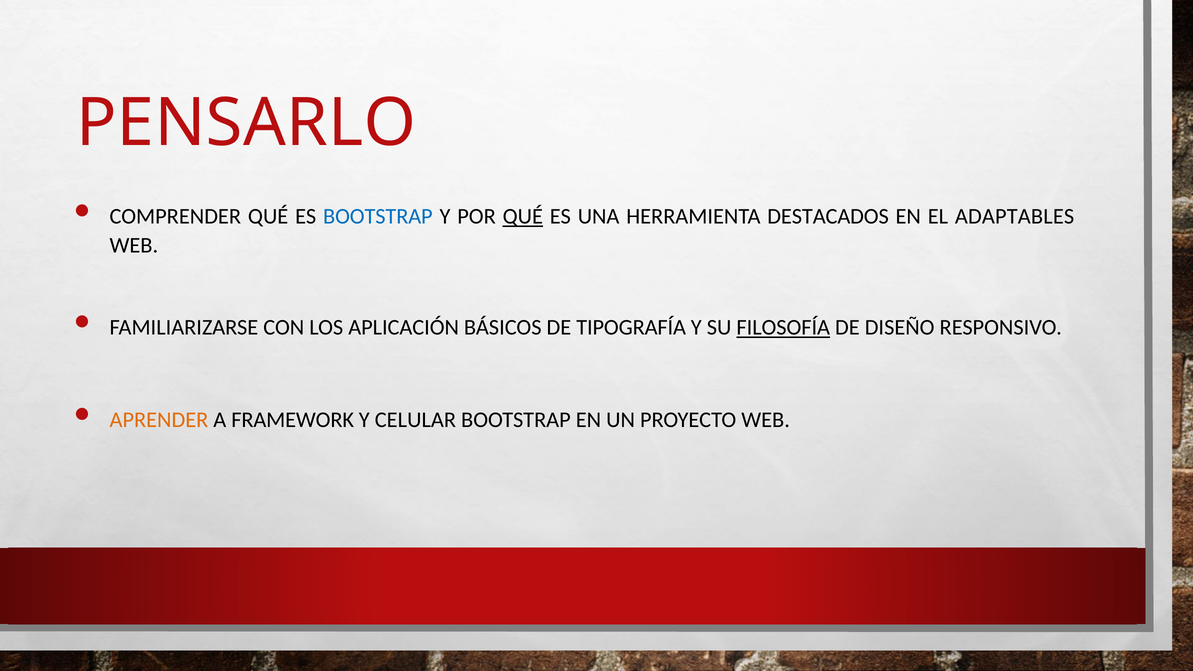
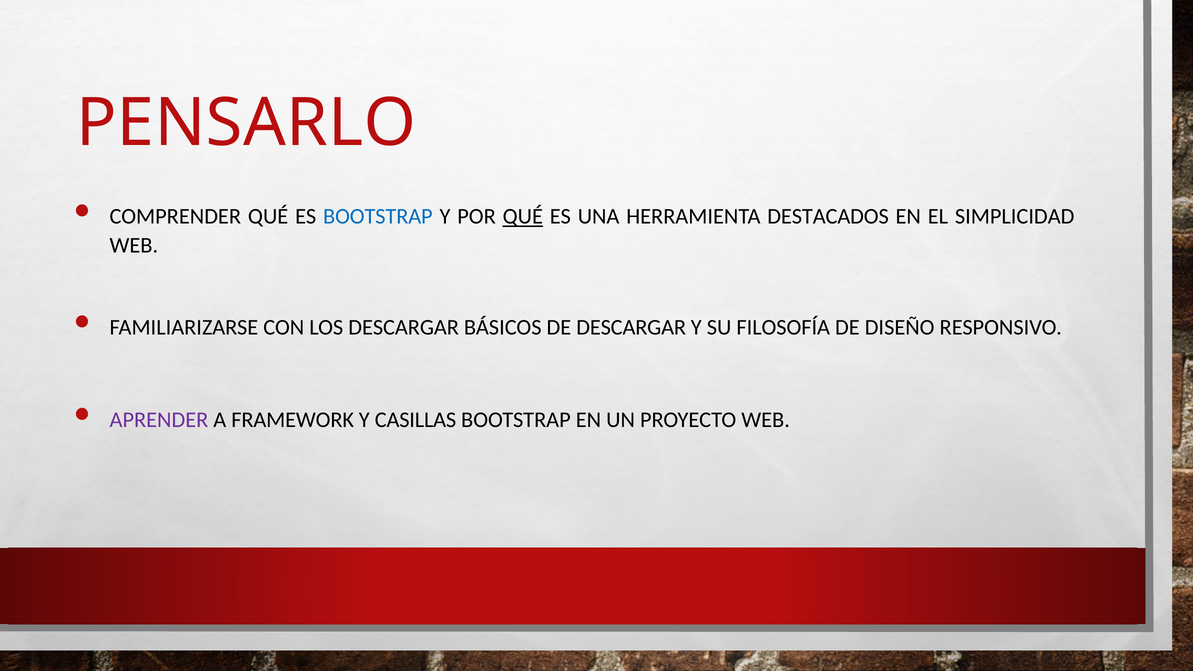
ADAPTABLES: ADAPTABLES -> SIMPLICIDAD
LOS APLICACIÓN: APLICACIÓN -> DESCARGAR
DE TIPOGRAFÍA: TIPOGRAFÍA -> DESCARGAR
FILOSOFÍA underline: present -> none
APRENDER colour: orange -> purple
CELULAR: CELULAR -> CASILLAS
